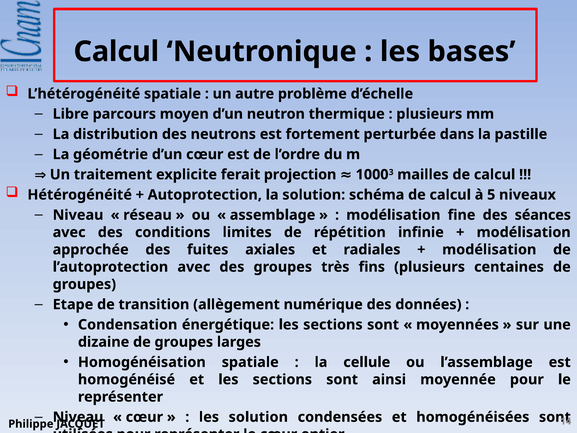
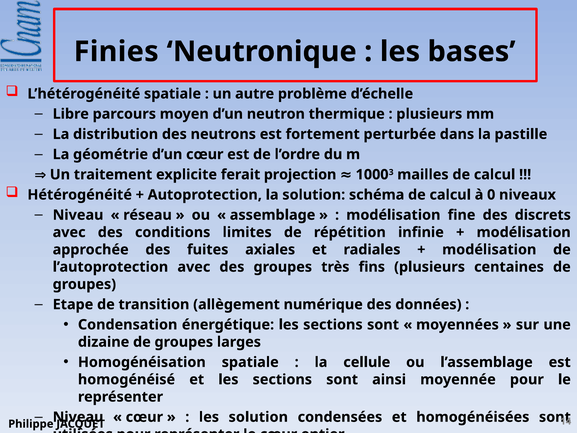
Calcul at (116, 52): Calcul -> Finies
5: 5 -> 0
séances: séances -> discrets
